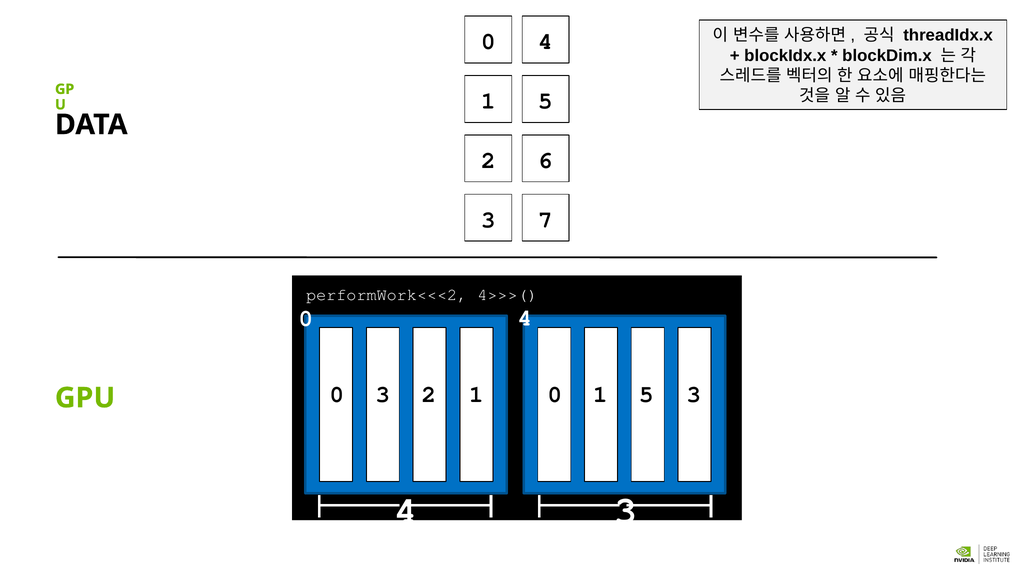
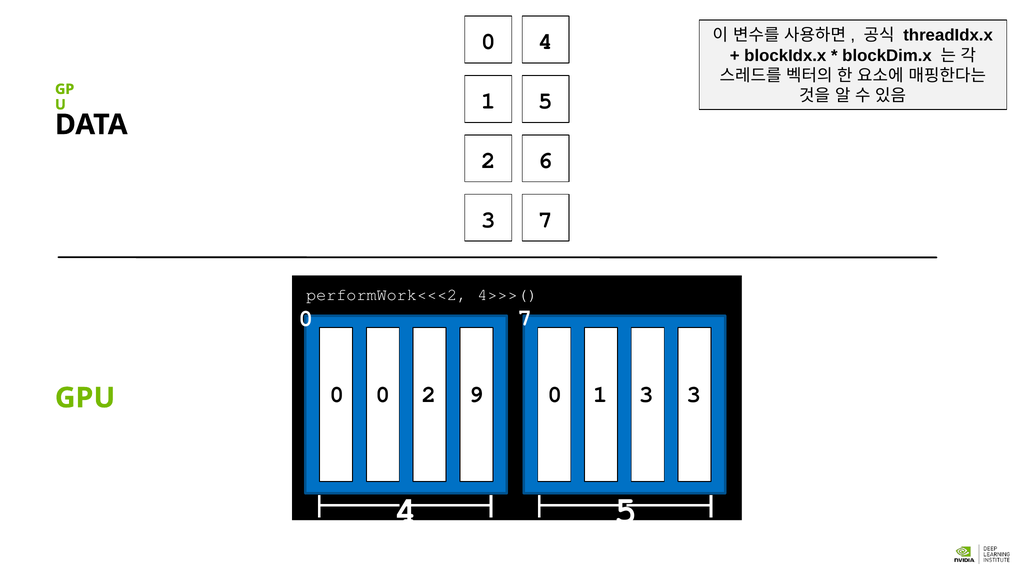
0 4: 4 -> 7
0 3: 3 -> 0
2 1: 1 -> 9
1 5: 5 -> 3
3 at (626, 511): 3 -> 5
